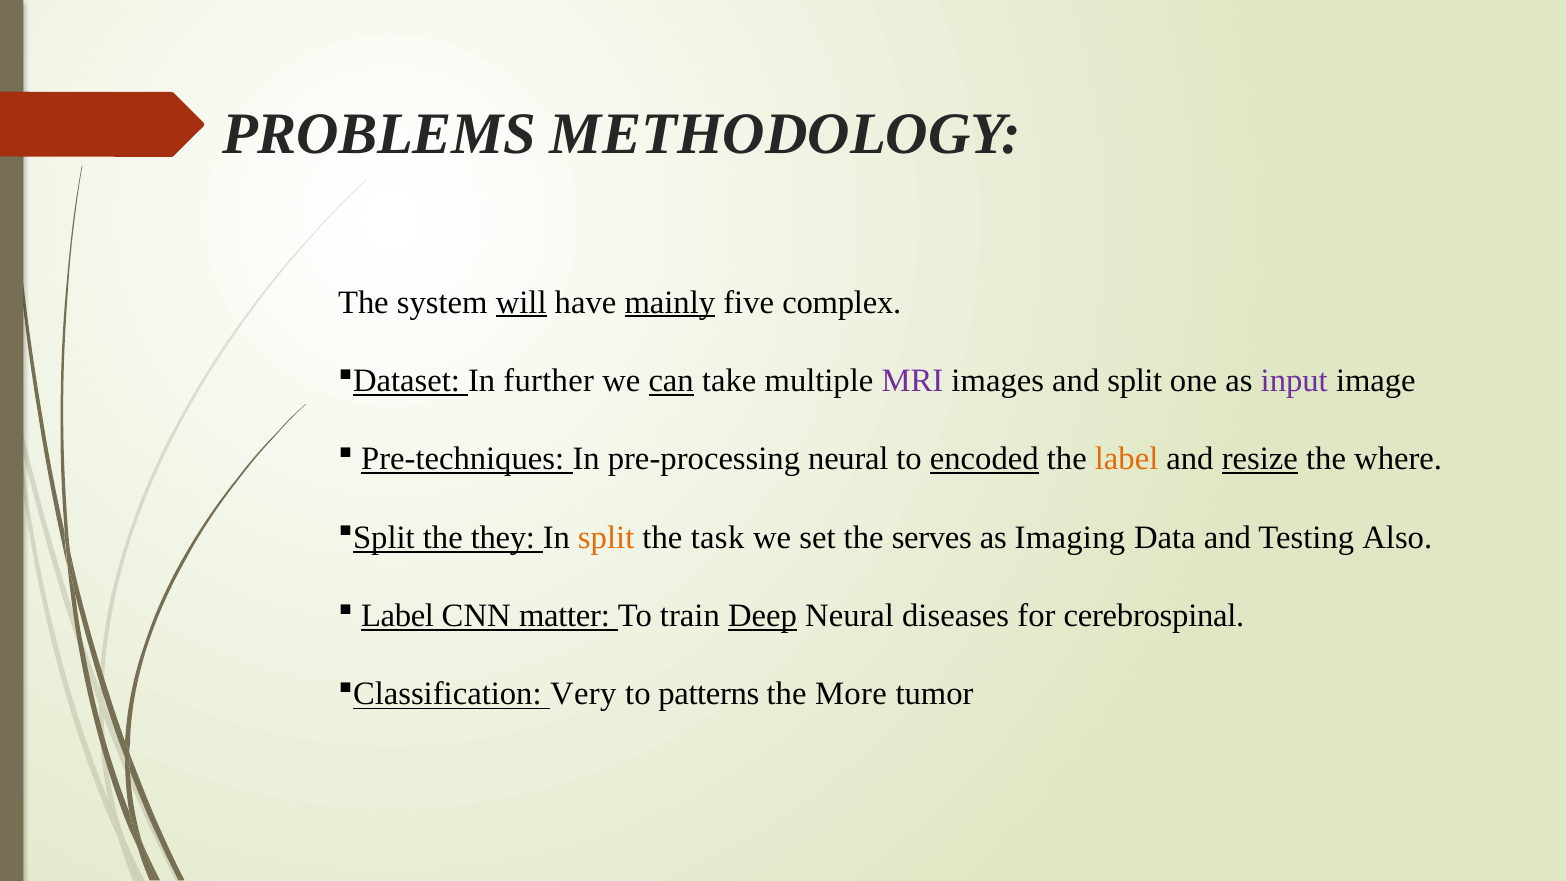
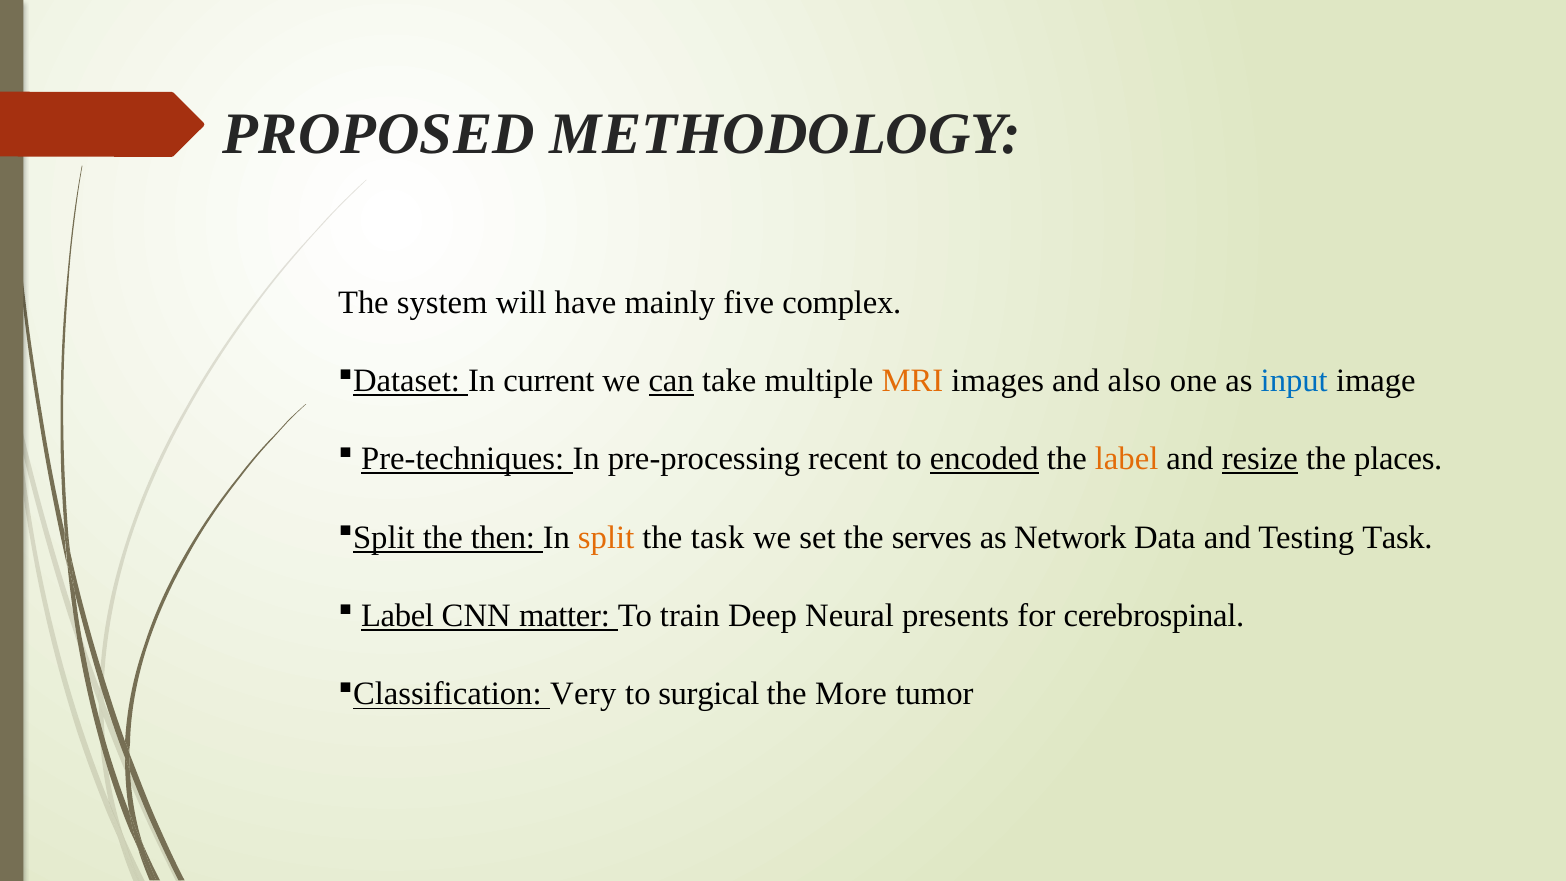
PROBLEMS: PROBLEMS -> PROPOSED
will underline: present -> none
mainly underline: present -> none
further: further -> current
MRI colour: purple -> orange
and split: split -> also
input colour: purple -> blue
pre-processing neural: neural -> recent
where: where -> places
they: they -> then
Imaging: Imaging -> Network
Testing Also: Also -> Task
Deep underline: present -> none
diseases: diseases -> presents
patterns: patterns -> surgical
